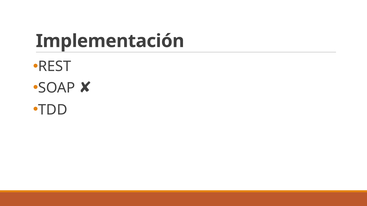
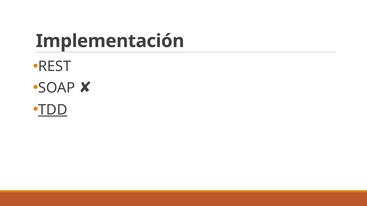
TDD underline: none -> present
